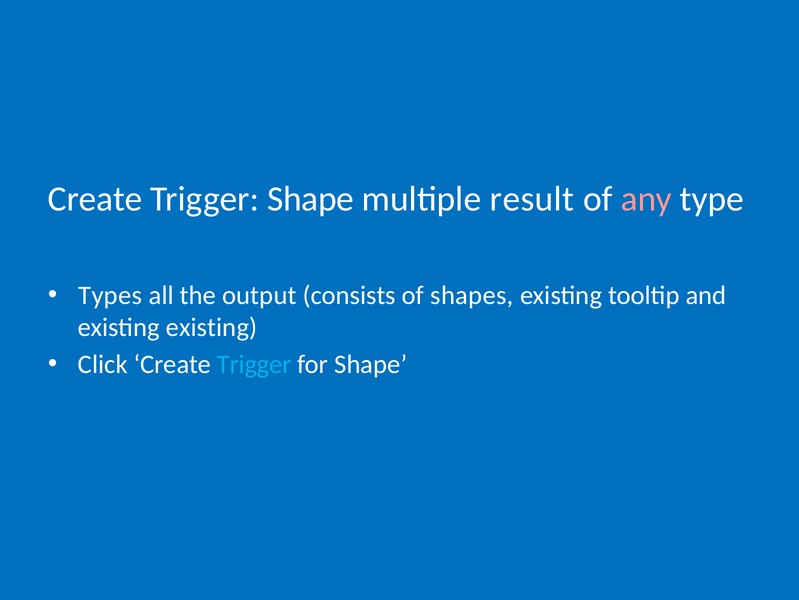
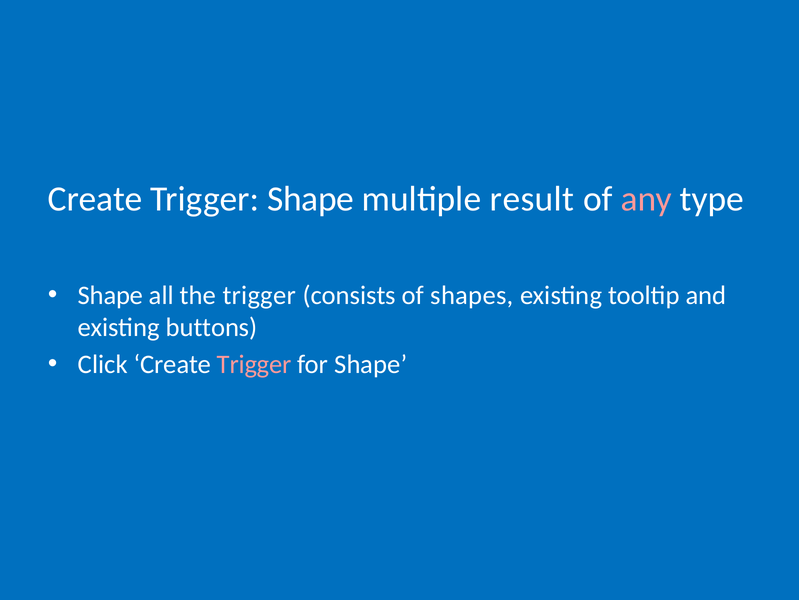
Types at (110, 295): Types -> Shape
the output: output -> trigger
existing existing: existing -> buttons
Trigger at (254, 364) colour: light blue -> pink
